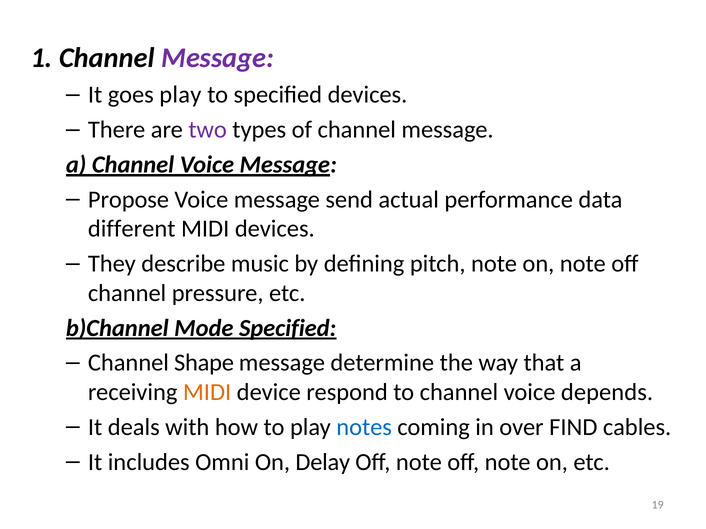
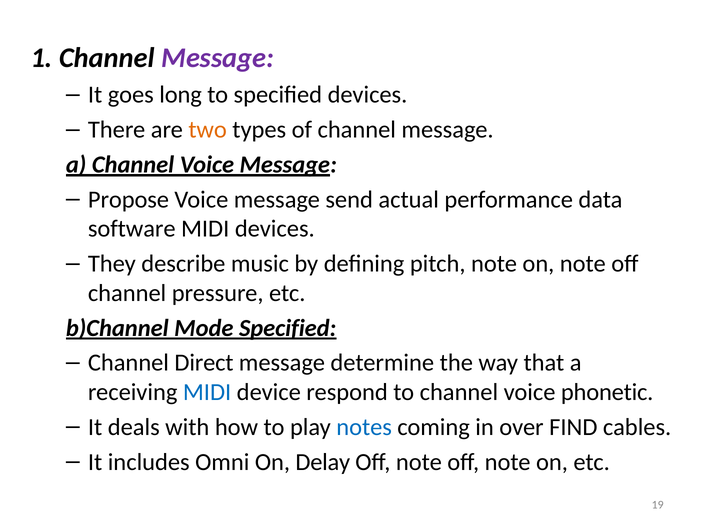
goes play: play -> long
two colour: purple -> orange
different: different -> software
Shape: Shape -> Direct
MIDI at (207, 393) colour: orange -> blue
depends: depends -> phonetic
